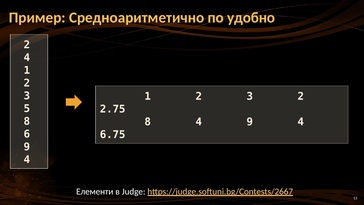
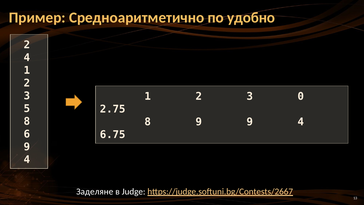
3 2: 2 -> 0
8 4: 4 -> 9
Елементи: Елементи -> Заделяне
